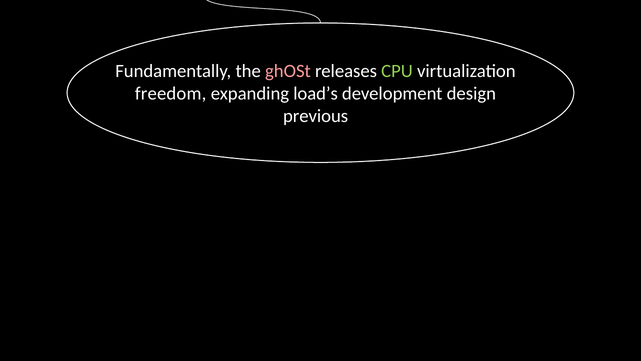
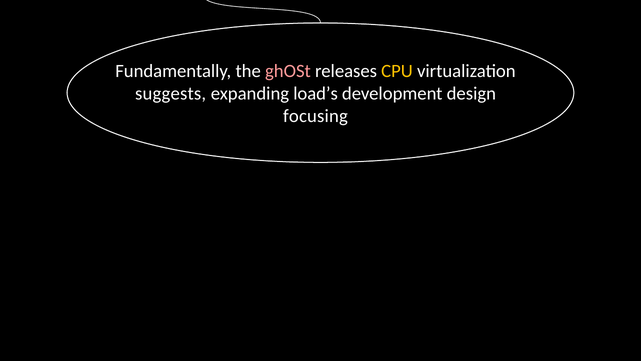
CPU colour: light green -> yellow
freedom: freedom -> suggests
previous: previous -> focusing
